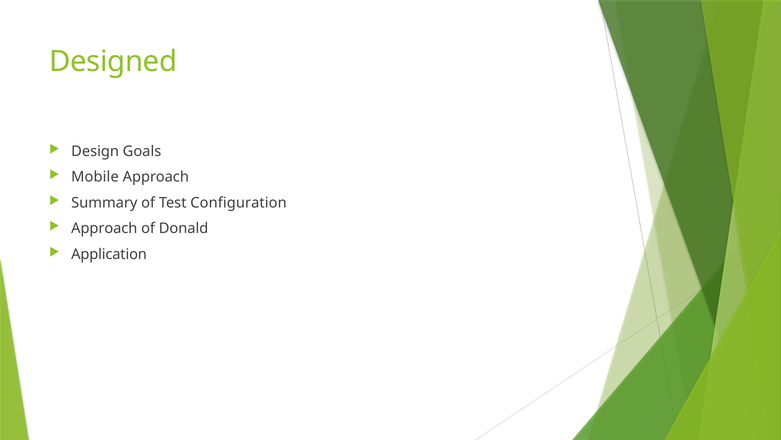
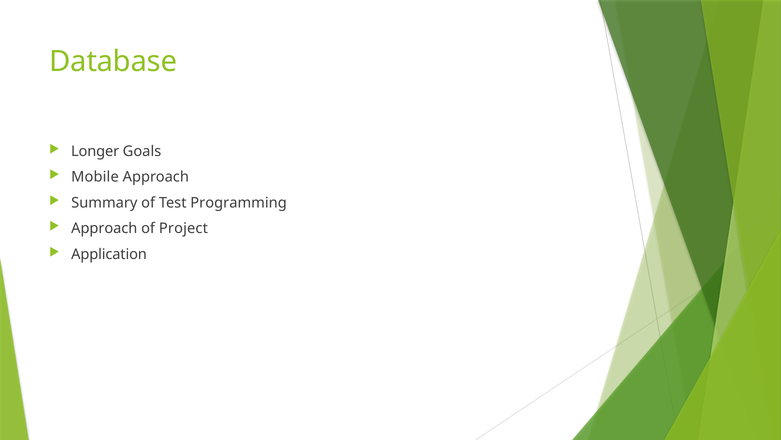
Designed: Designed -> Database
Design: Design -> Longer
Configuration: Configuration -> Programming
Donald: Donald -> Project
